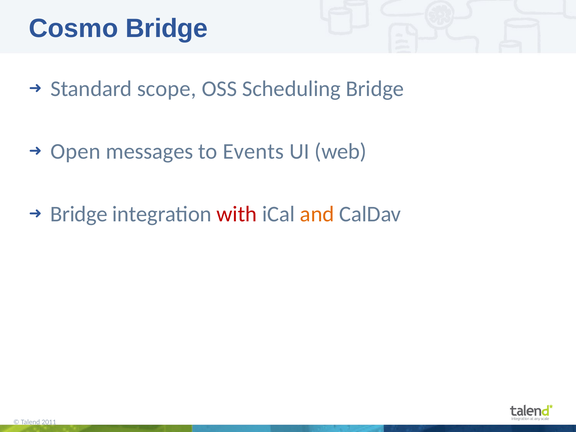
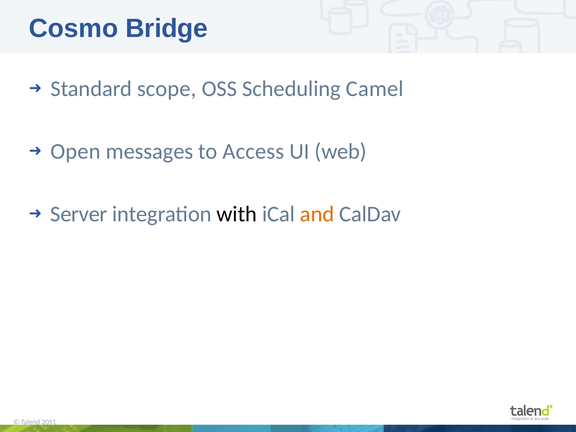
Scheduling Bridge: Bridge -> Camel
Events: Events -> Access
Bridge at (79, 214): Bridge -> Server
with colour: red -> black
